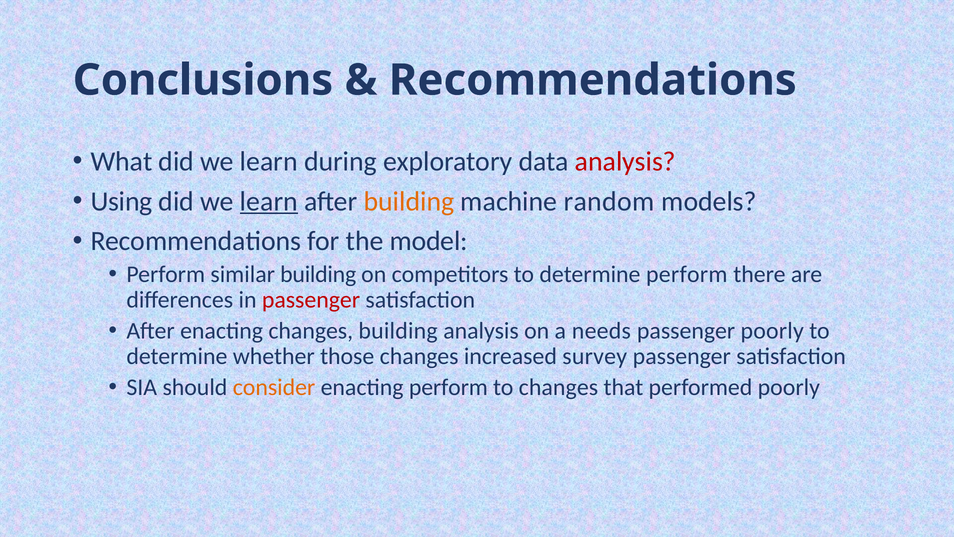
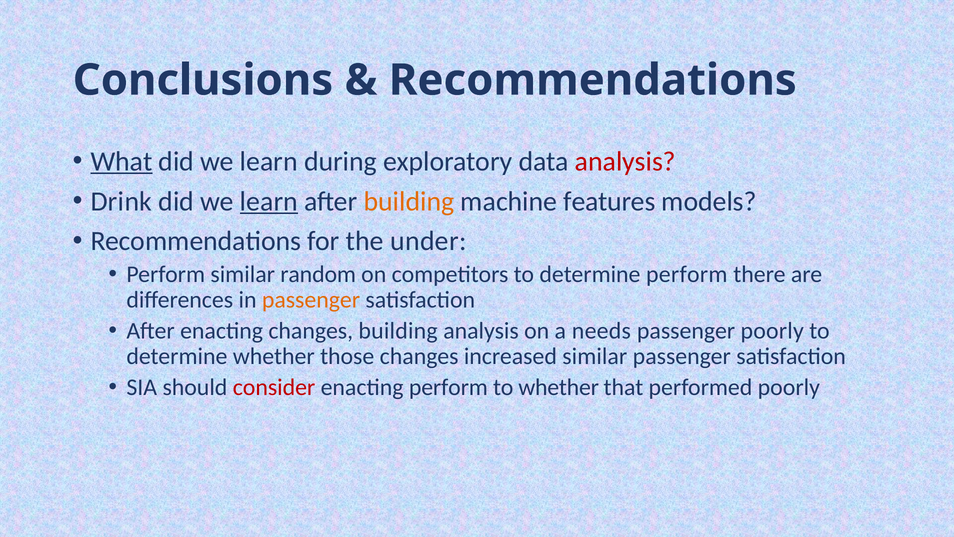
What underline: none -> present
Using: Using -> Drink
random: random -> features
model: model -> under
similar building: building -> random
passenger at (311, 300) colour: red -> orange
increased survey: survey -> similar
consider colour: orange -> red
to changes: changes -> whether
